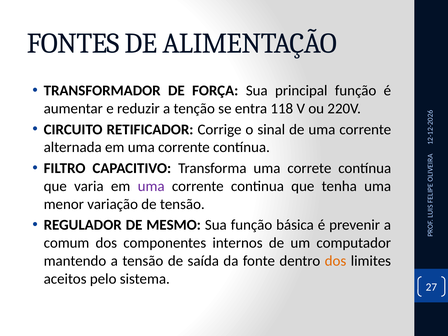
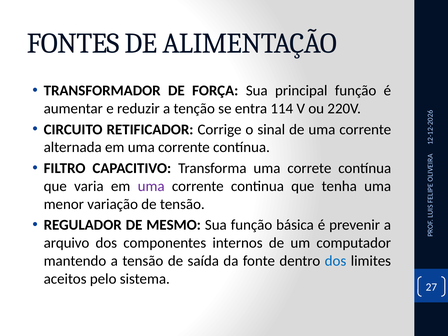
118: 118 -> 114
comum: comum -> arquivo
dos at (335, 261) colour: orange -> blue
